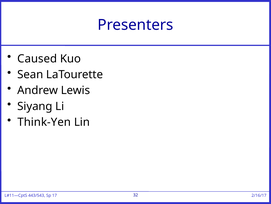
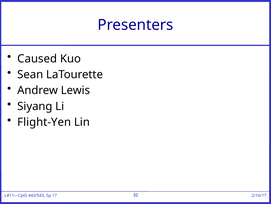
Think-Yen: Think-Yen -> Flight-Yen
